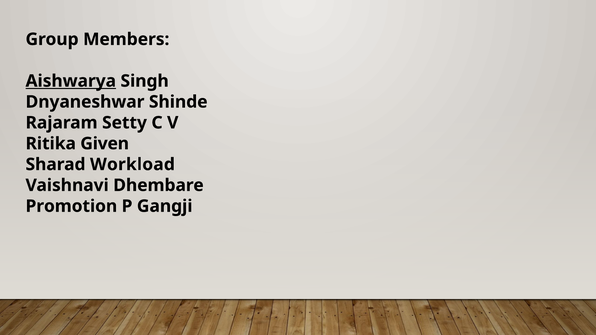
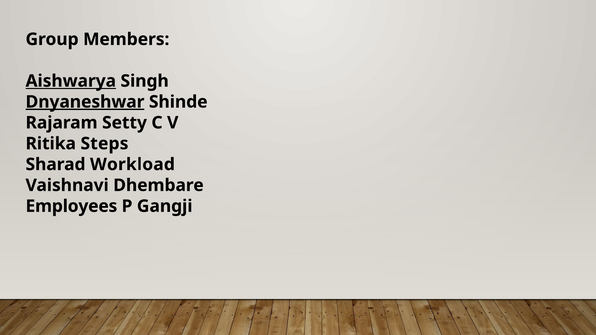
Dnyaneshwar underline: none -> present
Given: Given -> Steps
Promotion: Promotion -> Employees
